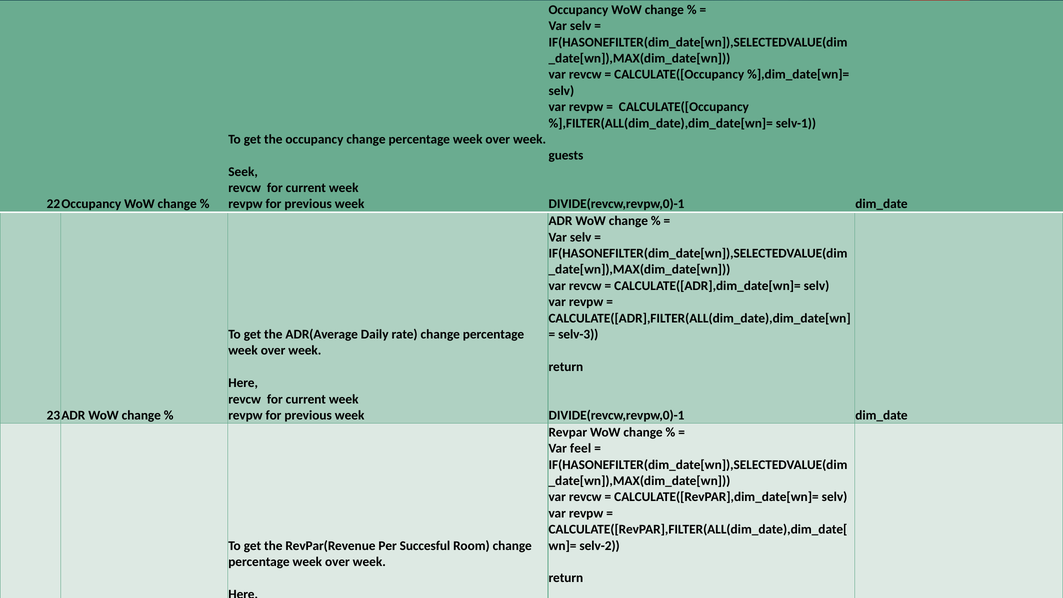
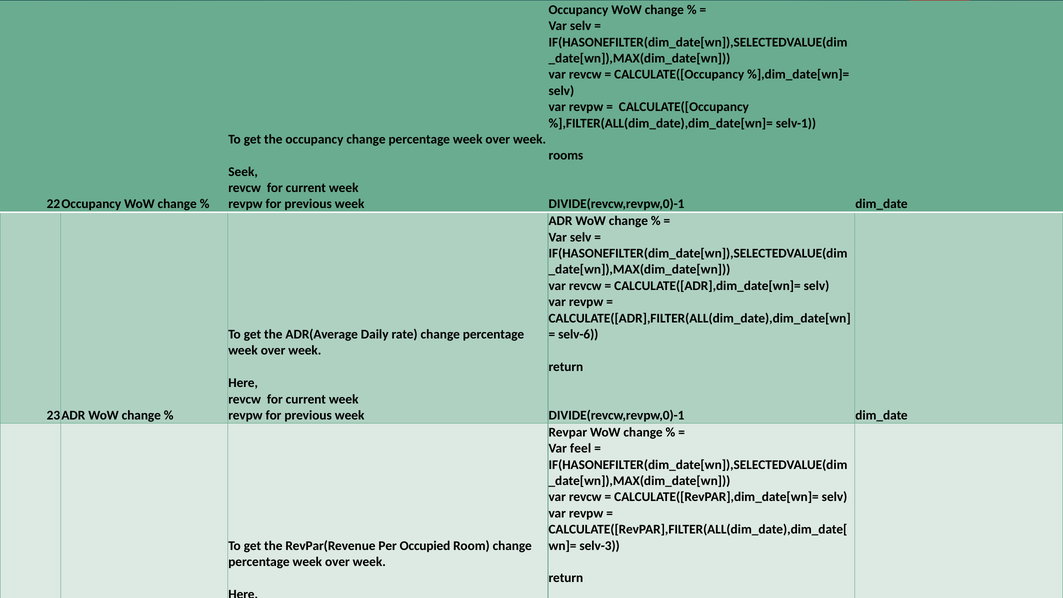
guests: guests -> rooms
selv-3: selv-3 -> selv-6
Succesful: Succesful -> Occupied
selv-2: selv-2 -> selv-3
